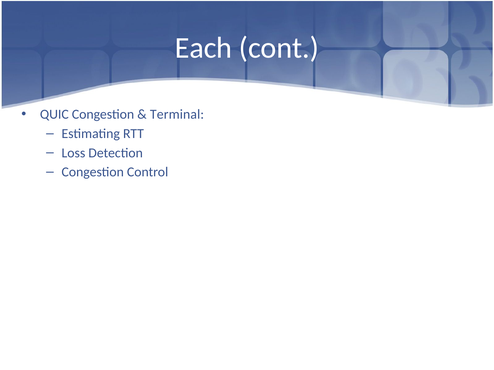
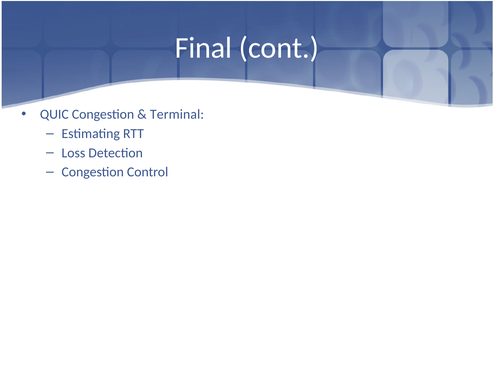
Each: Each -> Final
